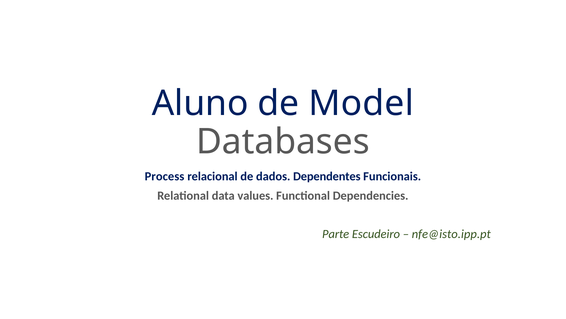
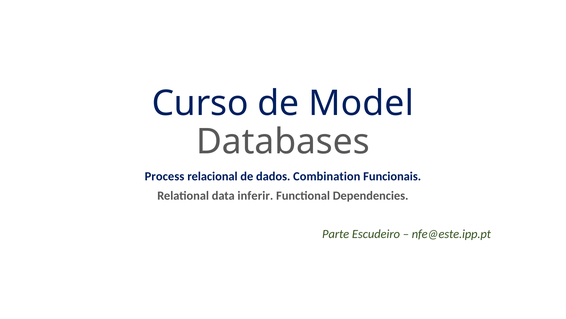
Aluno: Aluno -> Curso
Dependentes: Dependentes -> Combination
values: values -> inferir
nfe@isto.ipp.pt: nfe@isto.ipp.pt -> nfe@este.ipp.pt
